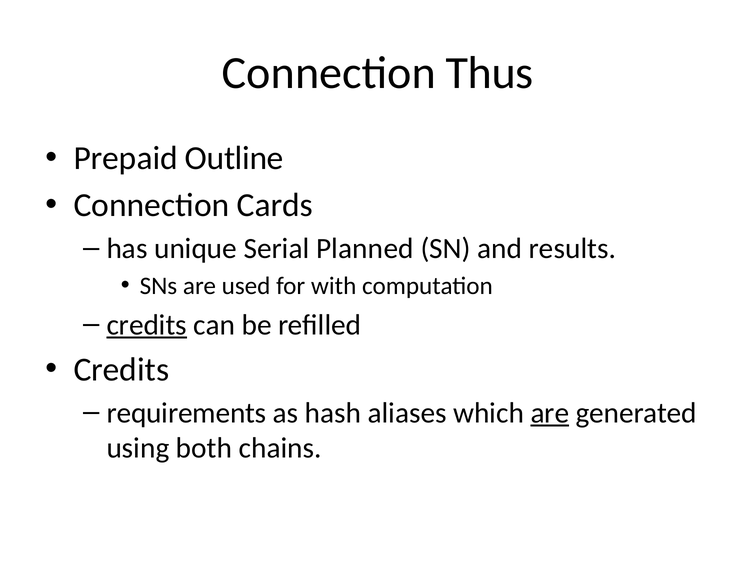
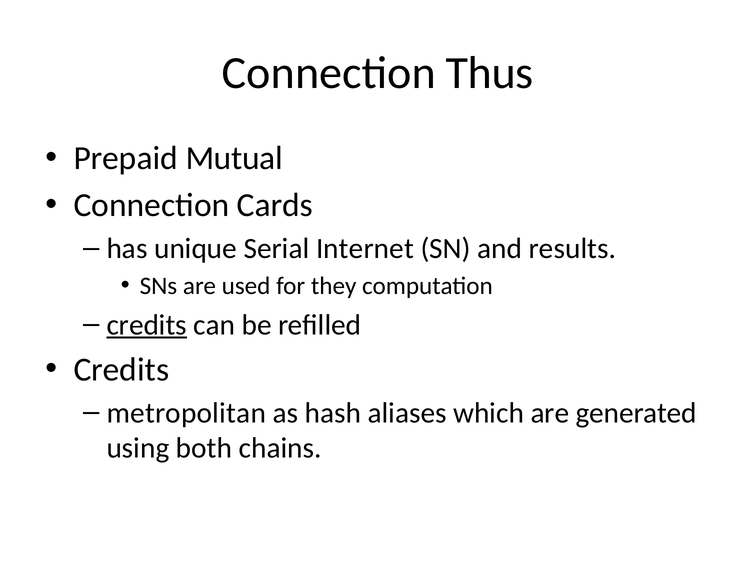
Outline: Outline -> Mutual
Planned: Planned -> Internet
with: with -> they
requirements: requirements -> metropolitan
are at (550, 413) underline: present -> none
